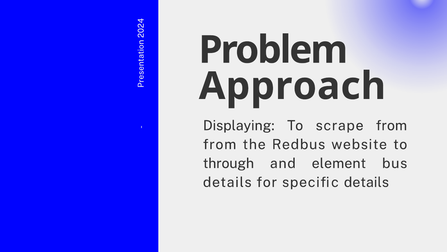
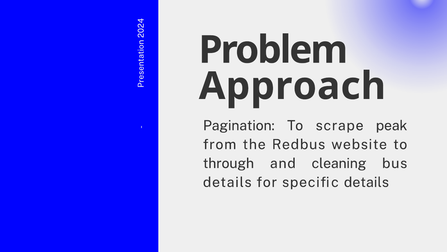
Displaying: Displaying -> Pagination
scrape from: from -> peak
element: element -> cleaning
